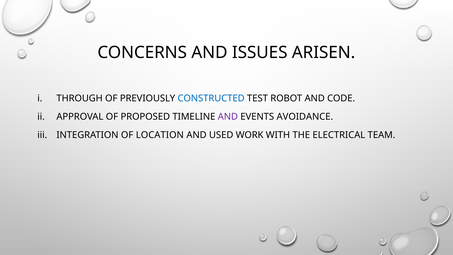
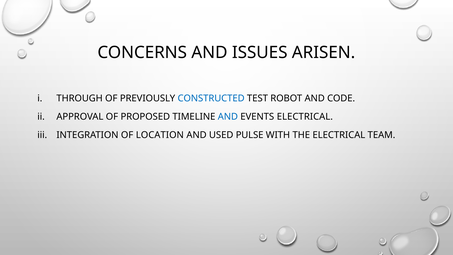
AND at (228, 117) colour: purple -> blue
EVENTS AVOIDANCE: AVOIDANCE -> ELECTRICAL
WORK: WORK -> PULSE
